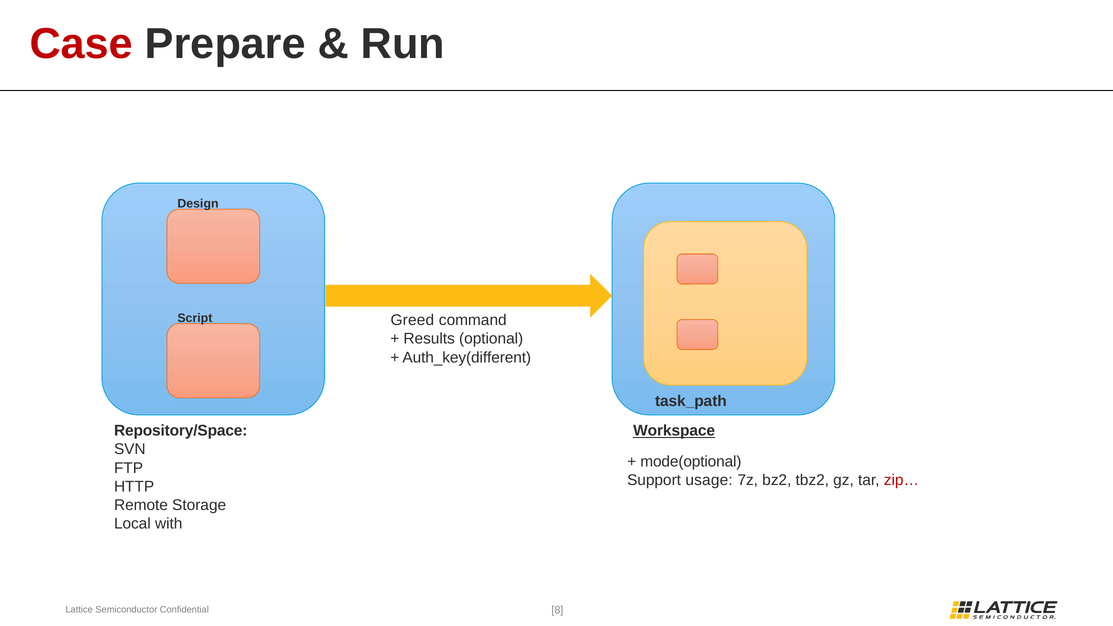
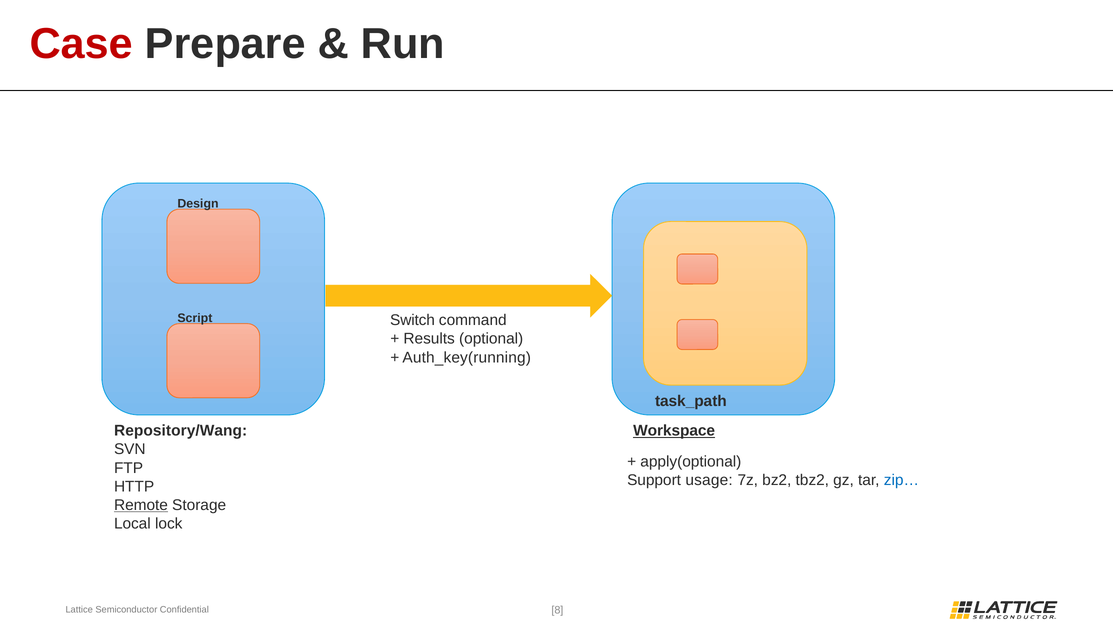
Greed: Greed -> Switch
Auth_key(different: Auth_key(different -> Auth_key(running
Repository/Space: Repository/Space -> Repository/Wang
mode(optional: mode(optional -> apply(optional
zip… colour: red -> blue
Remote underline: none -> present
with: with -> lock
